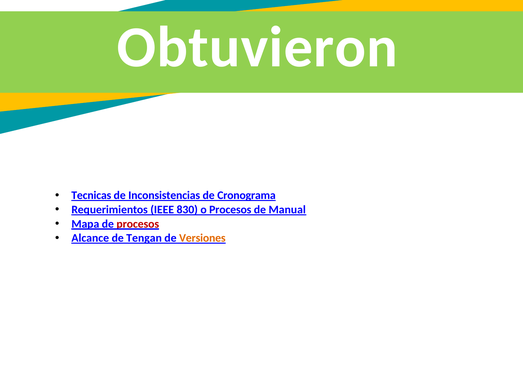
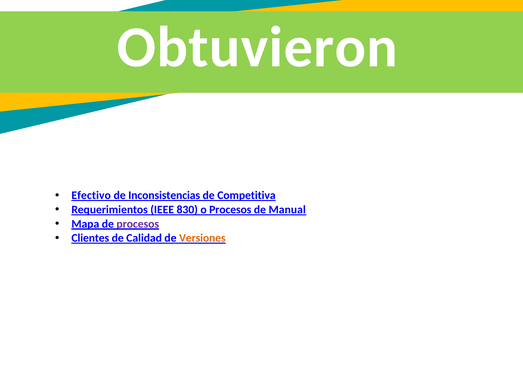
Tecnicas: Tecnicas -> Efectivo
Cronograma: Cronograma -> Competitiva
procesos at (138, 224) colour: red -> purple
Alcance: Alcance -> Clientes
Tengan: Tengan -> Calidad
